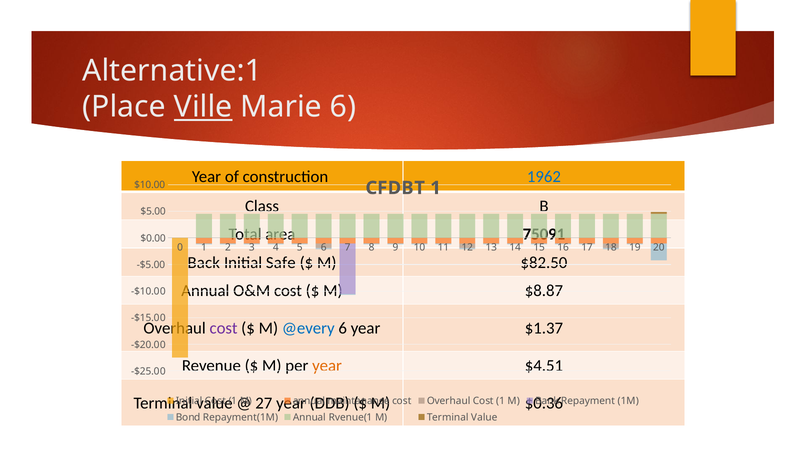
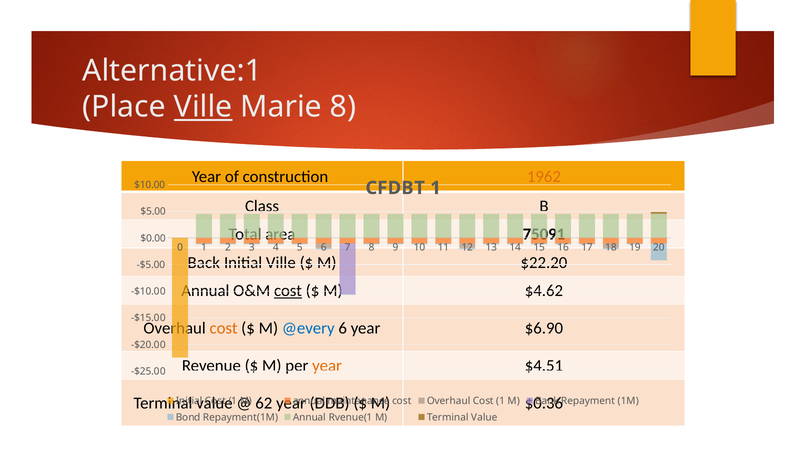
Marie 6: 6 -> 8
1962 colour: blue -> orange
Initial Safe: Safe -> Ville
$82.50: $82.50 -> $22.20
cost at (288, 291) underline: none -> present
$8.87: $8.87 -> $4.62
cost at (224, 328) colour: purple -> orange
$1.37: $1.37 -> $6.90
27: 27 -> 62
